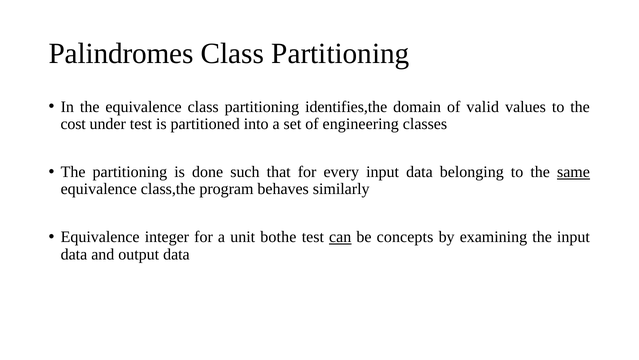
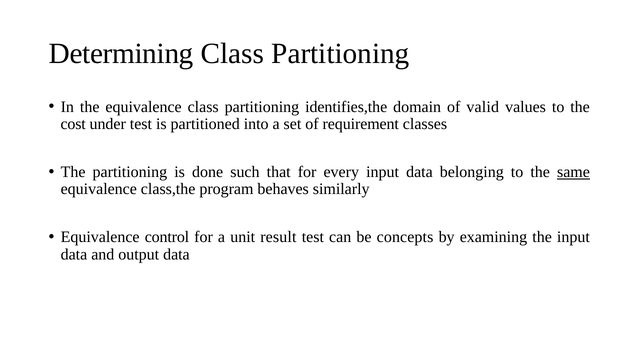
Palindromes: Palindromes -> Determining
engineering: engineering -> requirement
integer: integer -> control
bothe: bothe -> result
can underline: present -> none
